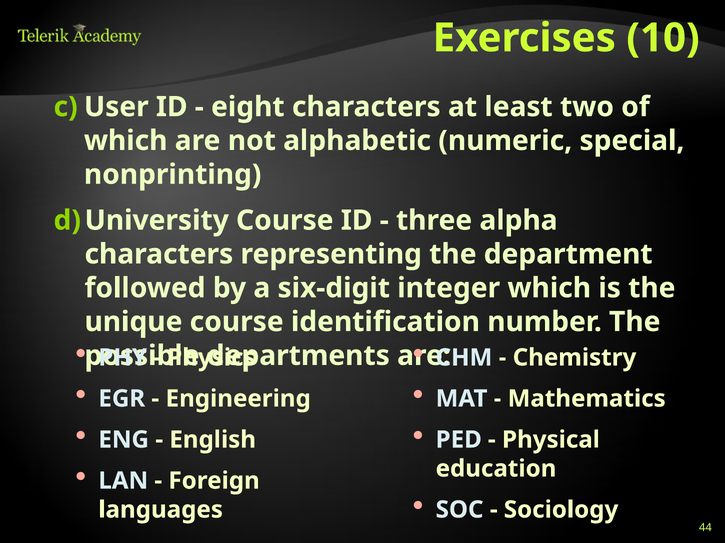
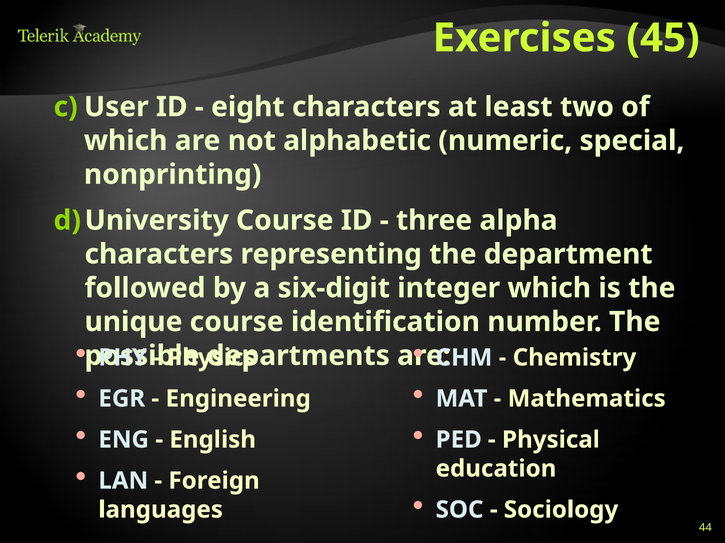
10: 10 -> 45
